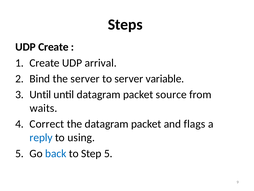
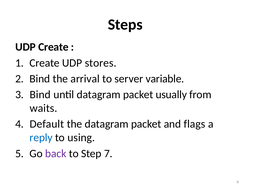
arrival: arrival -> stores
the server: server -> arrival
3 Until: Until -> Bind
source: source -> usually
Correct: Correct -> Default
back colour: blue -> purple
Step 5: 5 -> 7
